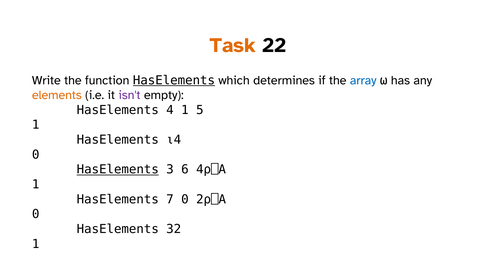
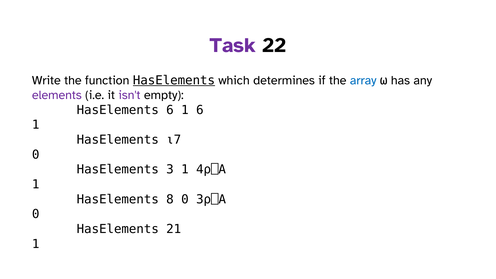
Task colour: orange -> purple
elements colour: orange -> purple
HasElements 4: 4 -> 6
1 5: 5 -> 6
⍳4: ⍳4 -> ⍳7
HasElements at (118, 170) underline: present -> none
3 6: 6 -> 1
7: 7 -> 8
2⍴⎕A: 2⍴⎕A -> 3⍴⎕A
32: 32 -> 21
